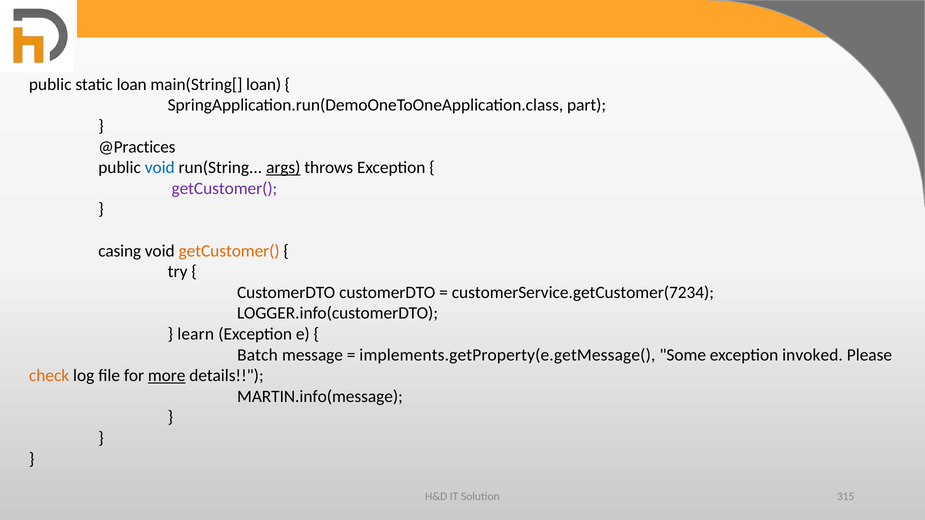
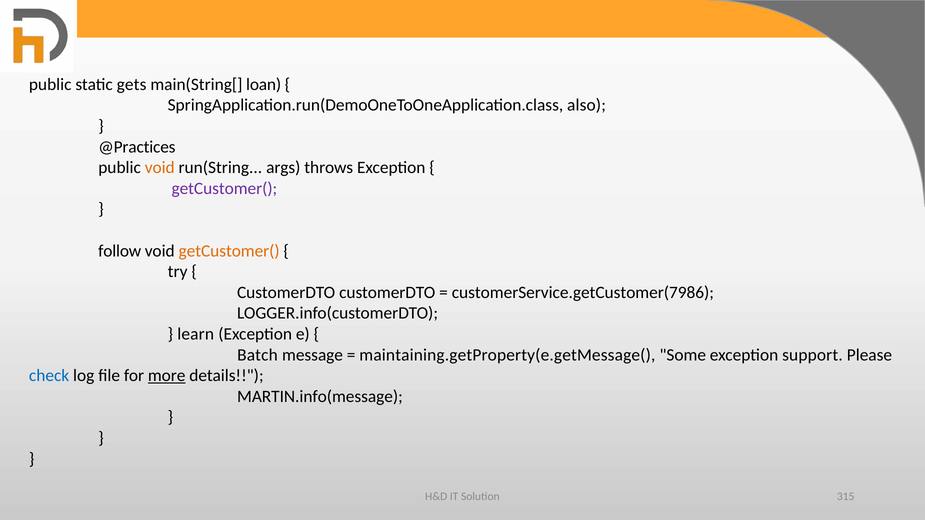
static loan: loan -> gets
part: part -> also
void at (160, 168) colour: blue -> orange
args underline: present -> none
casing: casing -> follow
customerService.getCustomer(7234: customerService.getCustomer(7234 -> customerService.getCustomer(7986
implements.getProperty(e.getMessage(: implements.getProperty(e.getMessage( -> maintaining.getProperty(e.getMessage(
invoked: invoked -> support
check colour: orange -> blue
